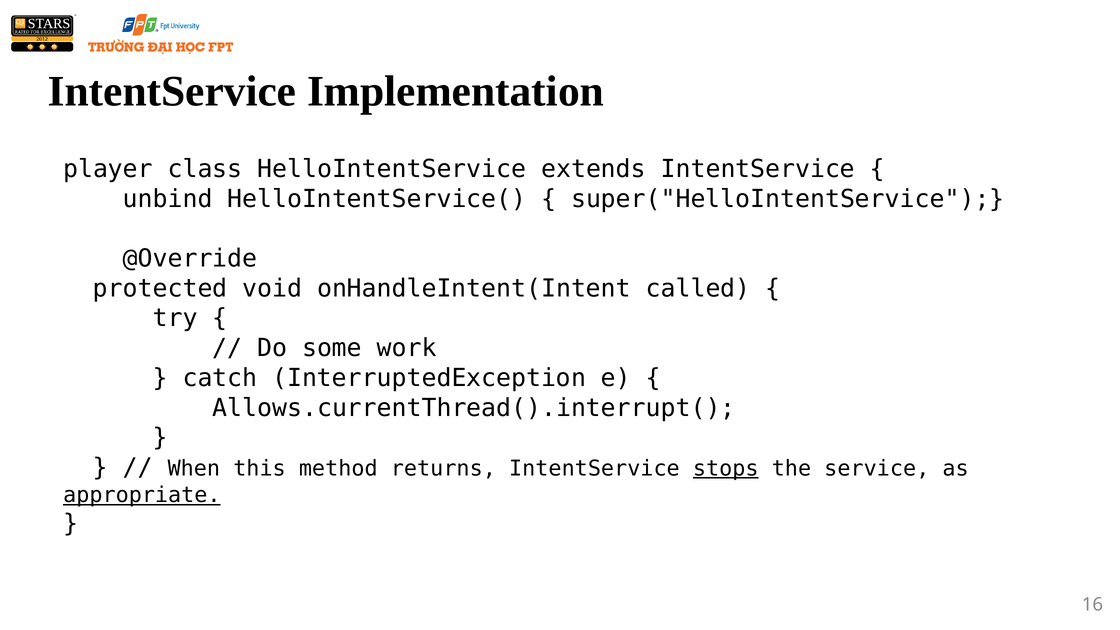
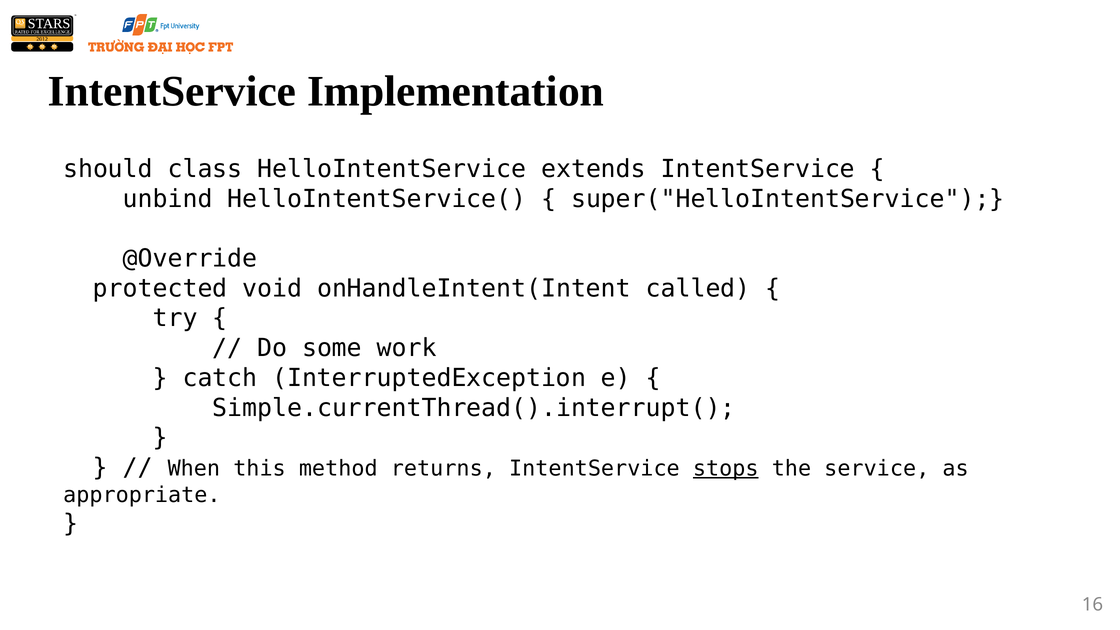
player: player -> should
Allows.currentThread().interrupt(: Allows.currentThread().interrupt( -> Simple.currentThread().interrupt(
appropriate underline: present -> none
